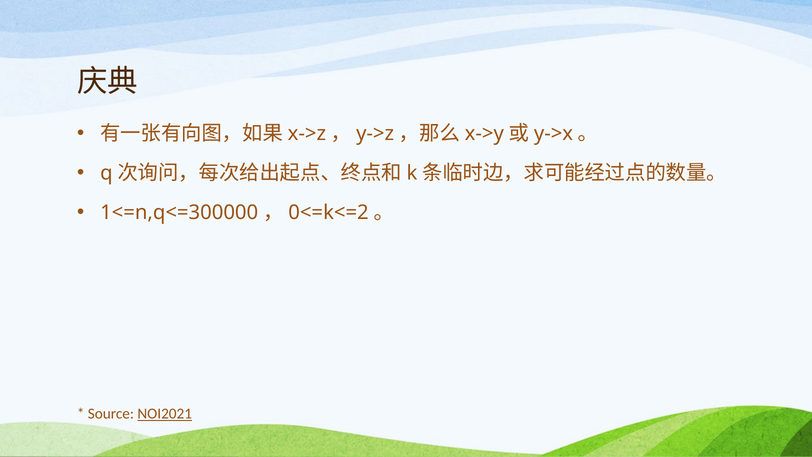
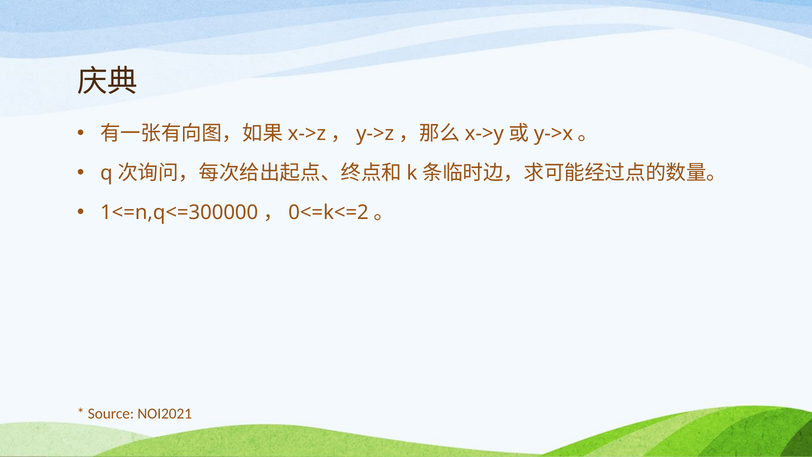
NOI2021 underline: present -> none
